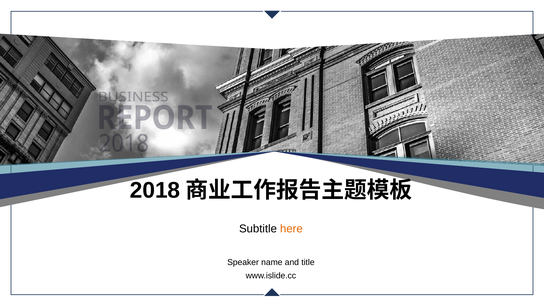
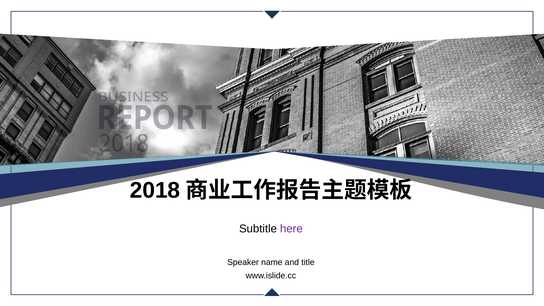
here colour: orange -> purple
